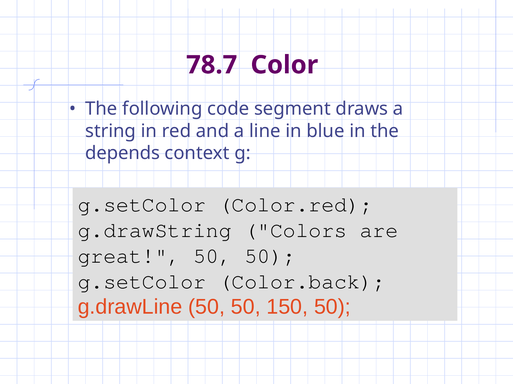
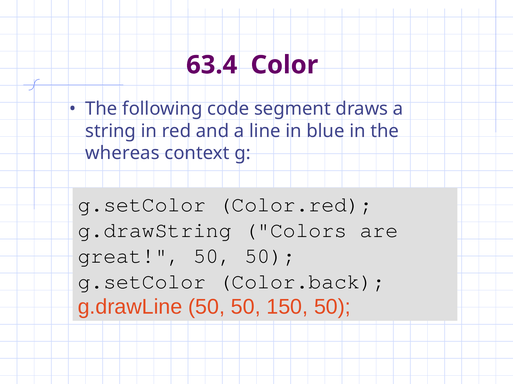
78.7: 78.7 -> 63.4
depends: depends -> whereas
